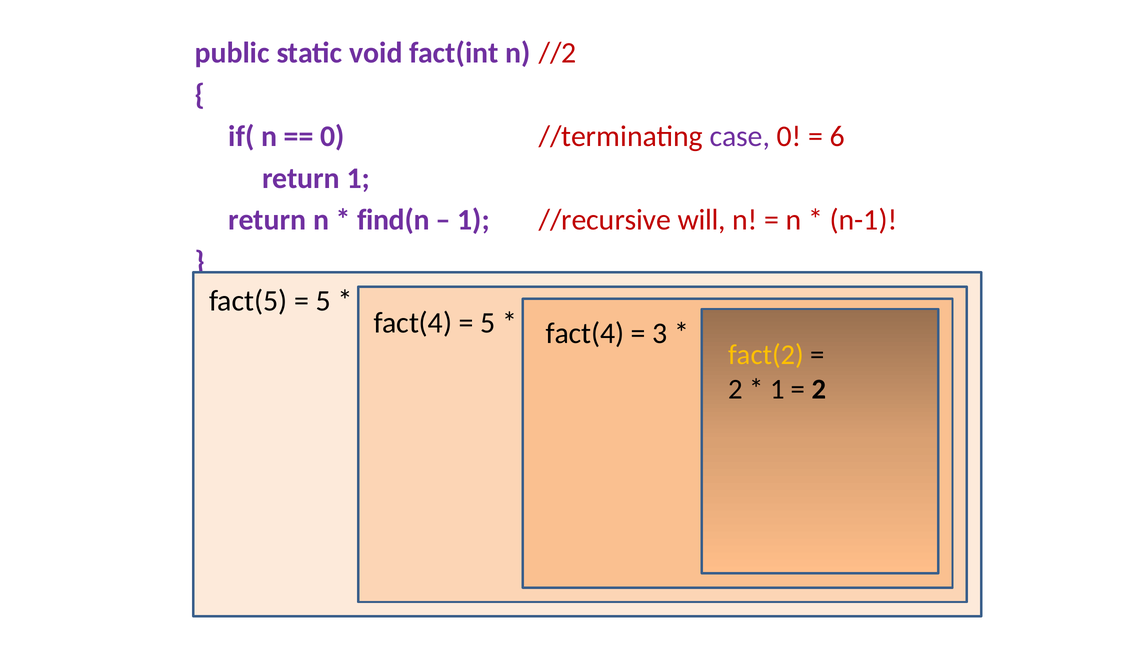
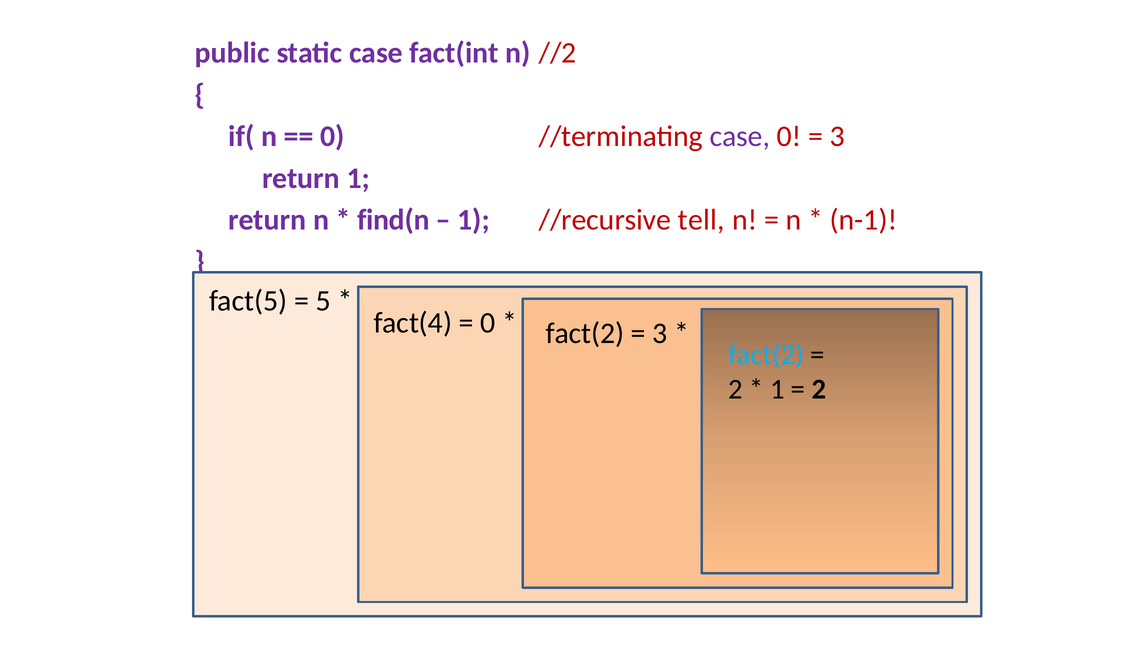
static void: void -> case
6 at (837, 136): 6 -> 3
will: will -> tell
5 at (488, 323): 5 -> 0
fact(4 at (585, 333): fact(4 -> fact(2
fact(2 at (766, 355) colour: yellow -> light blue
